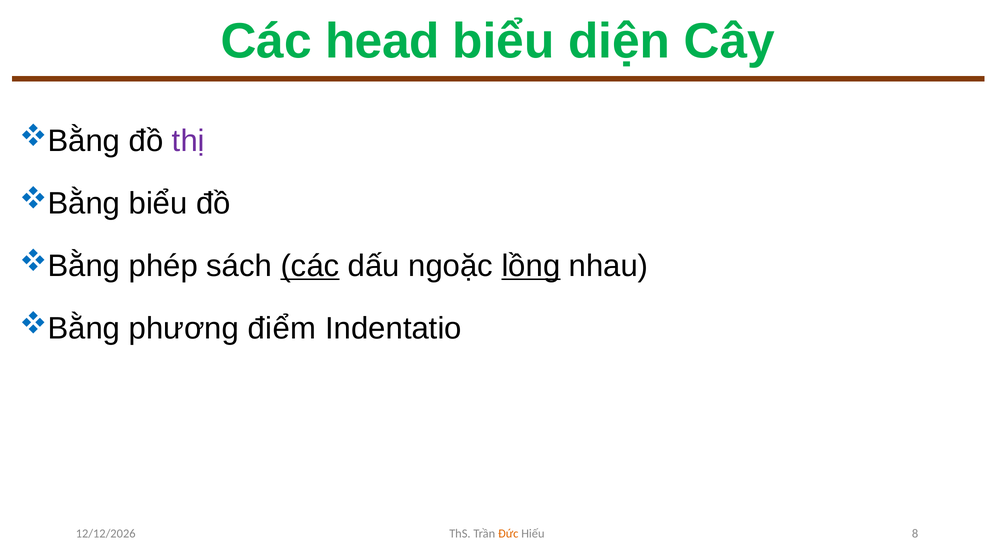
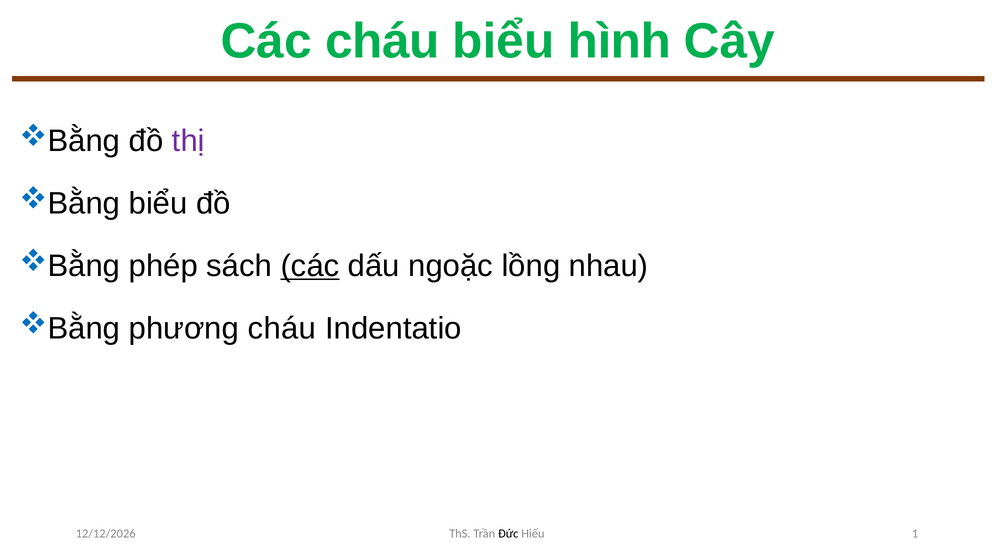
Các head: head -> cháu
diện: diện -> hình
lồng underline: present -> none
phương điểm: điểm -> cháu
Đức colour: orange -> black
8: 8 -> 1
